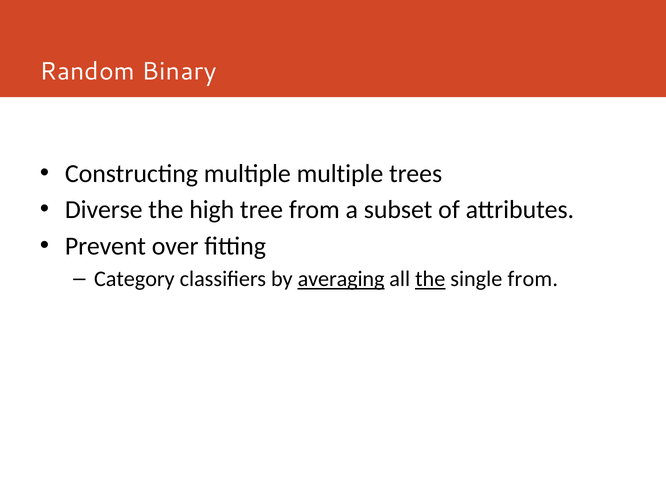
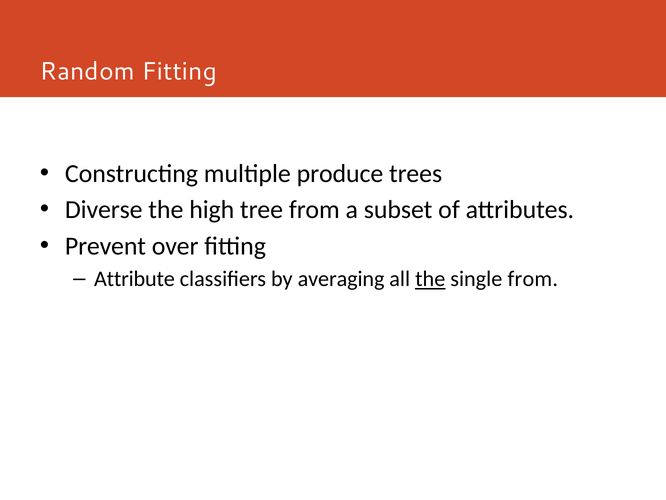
Random Binary: Binary -> Fitting
multiple multiple: multiple -> produce
Category: Category -> Attribute
averaging underline: present -> none
